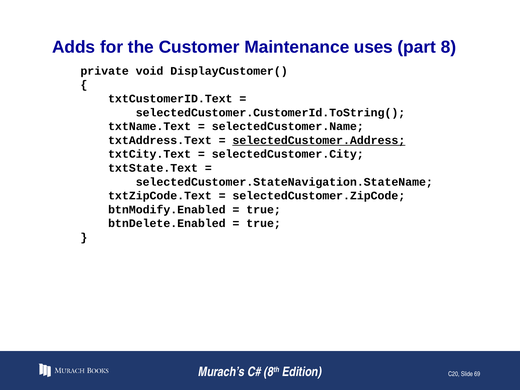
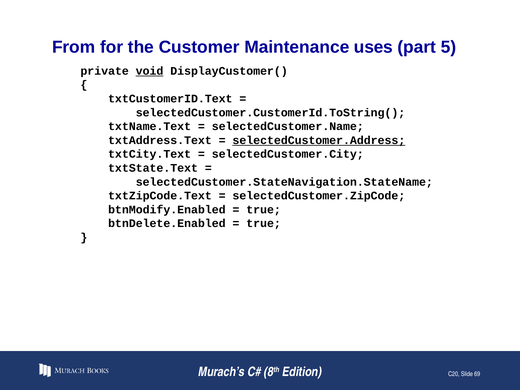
Adds: Adds -> From
8: 8 -> 5
void underline: none -> present
